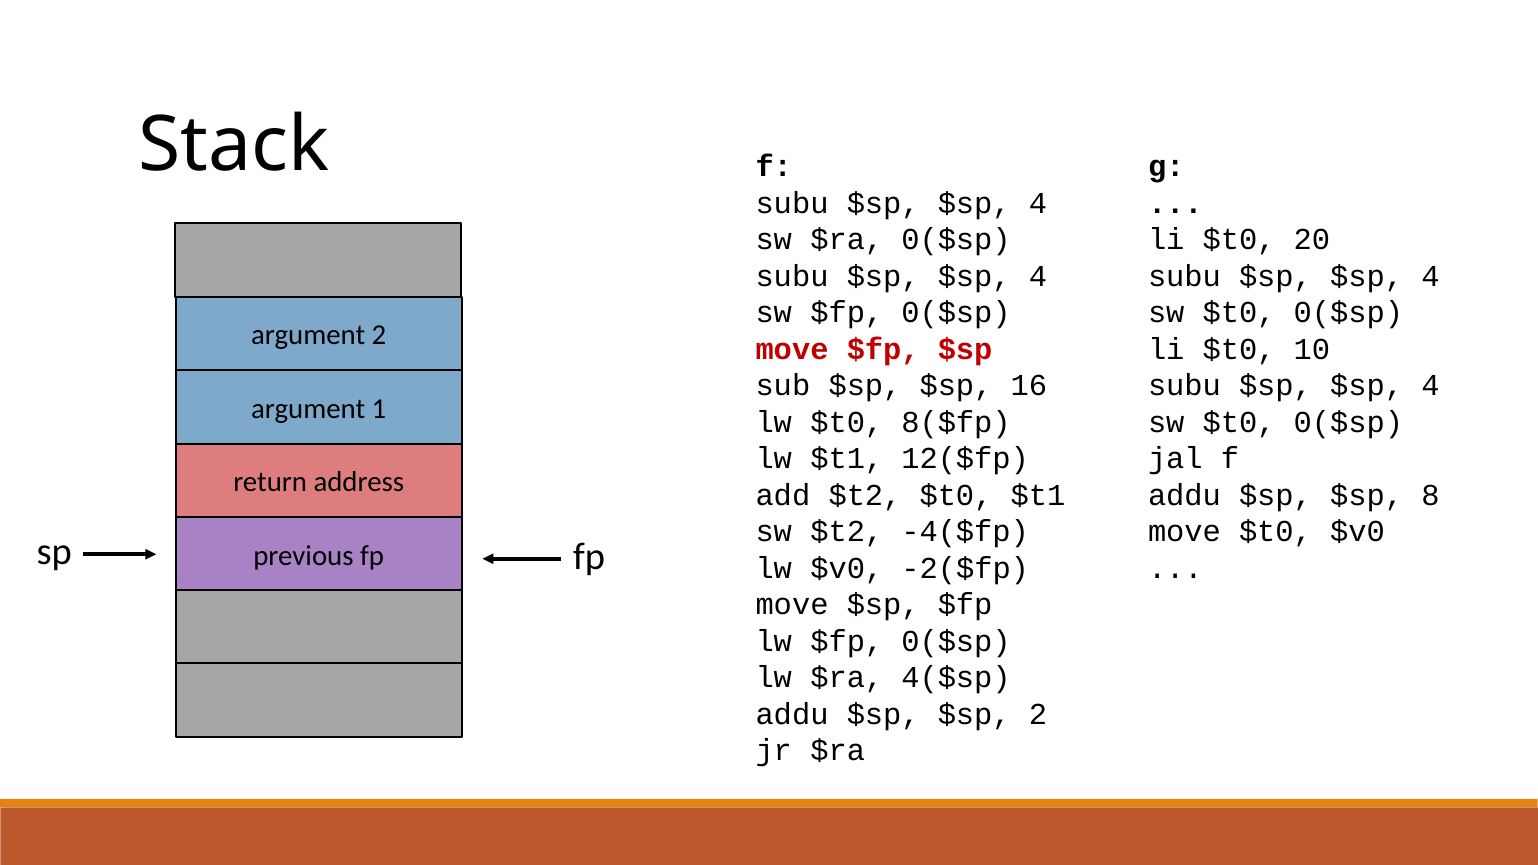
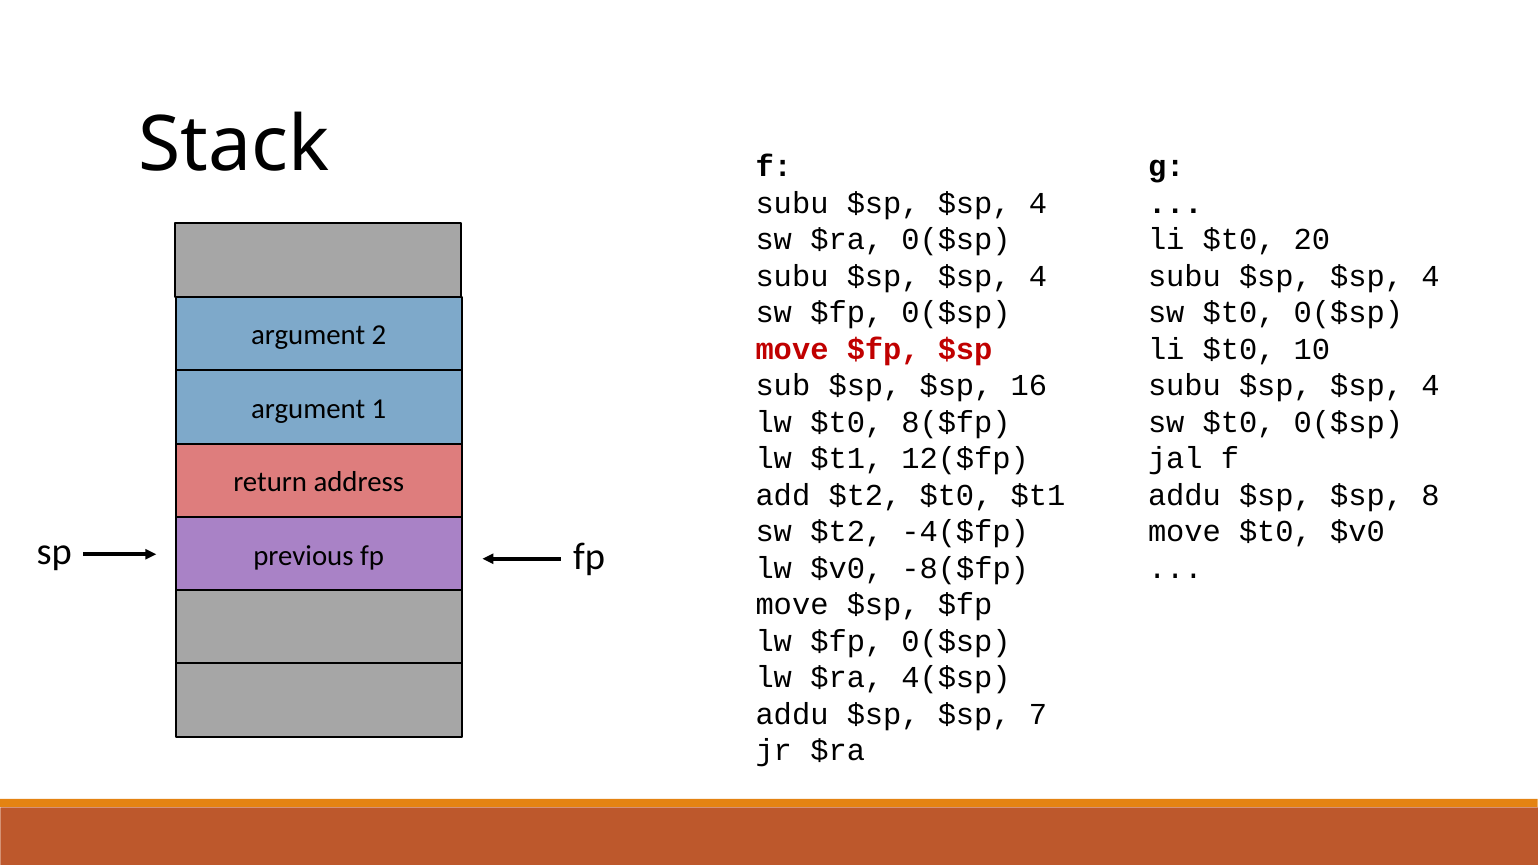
-2($fp: -2($fp -> -8($fp
$sp 2: 2 -> 7
